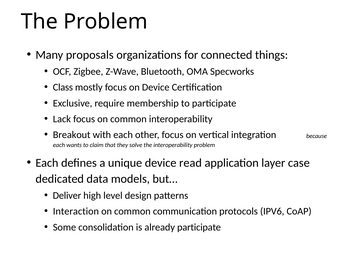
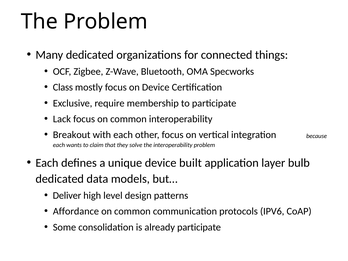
Many proposals: proposals -> dedicated
read: read -> built
case: case -> bulb
Interaction: Interaction -> Affordance
